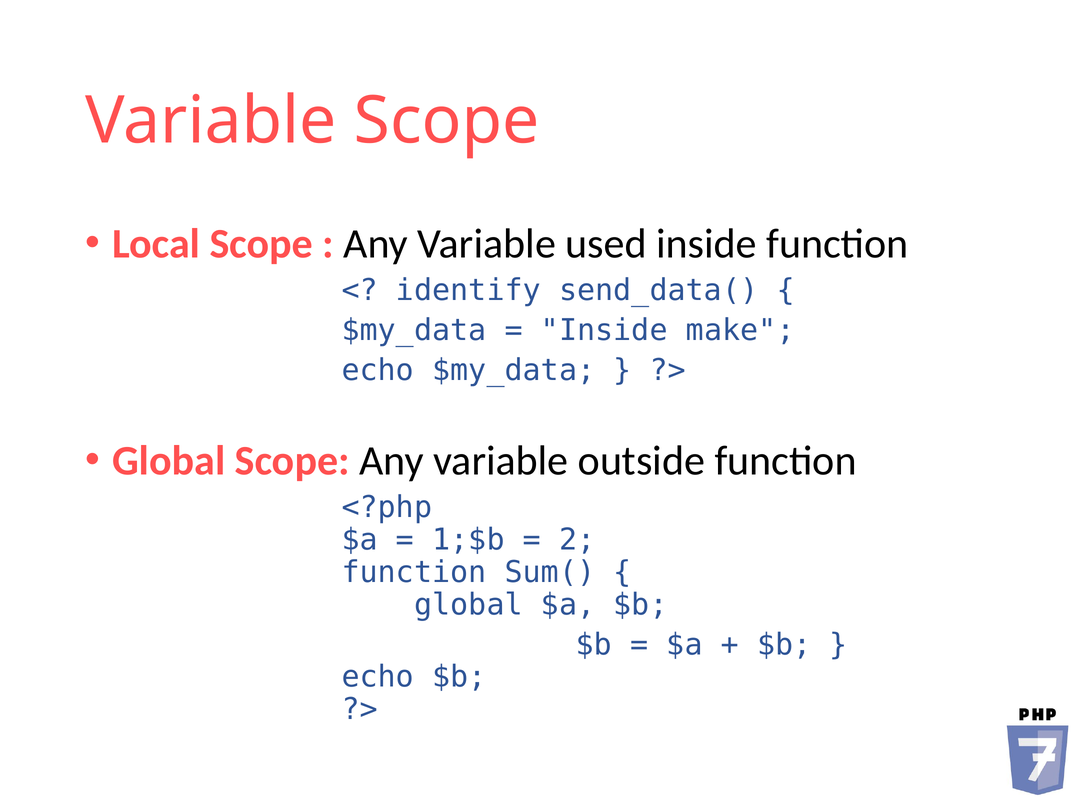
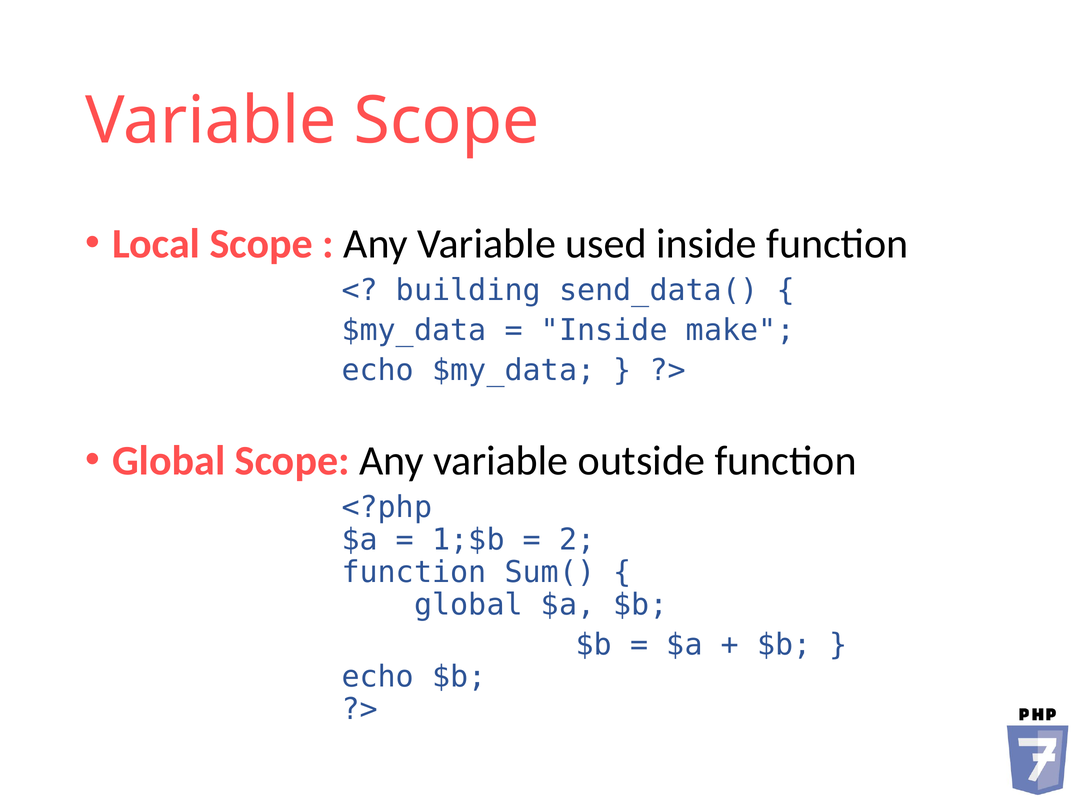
identify: identify -> building
